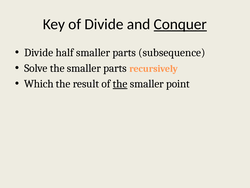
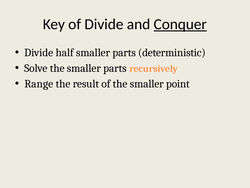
subsequence: subsequence -> deterministic
Which: Which -> Range
the at (120, 84) underline: present -> none
